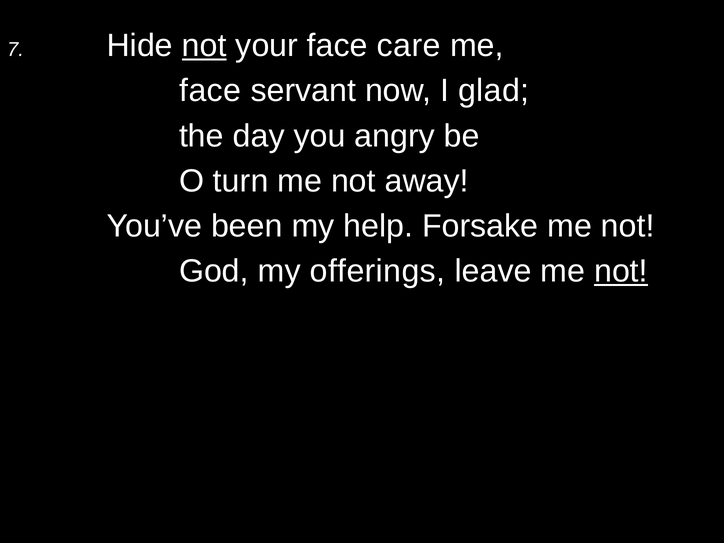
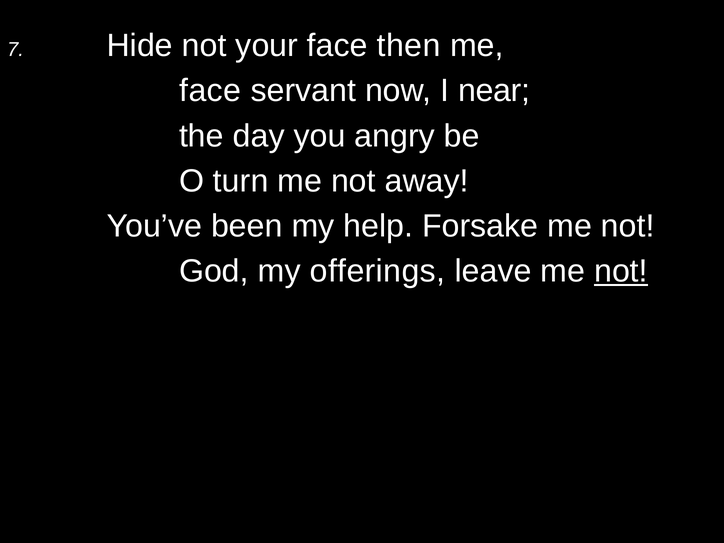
not at (204, 46) underline: present -> none
care: care -> then
glad: glad -> near
